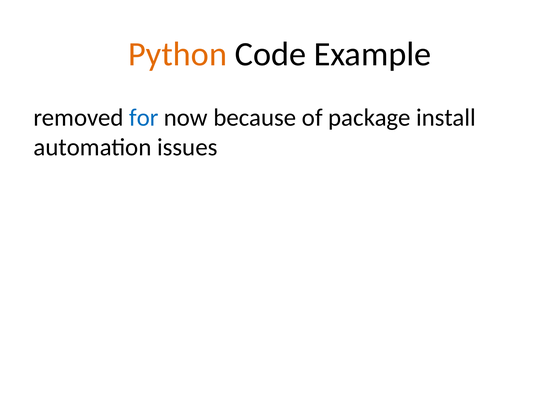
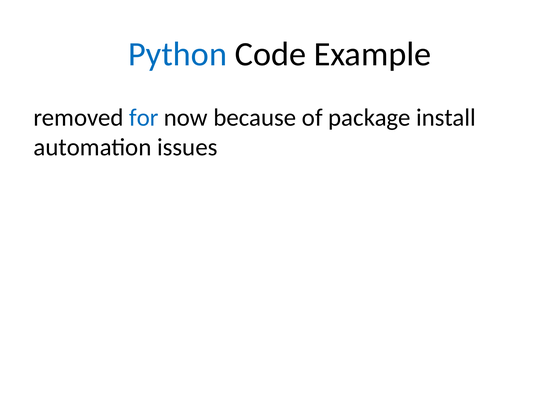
Python colour: orange -> blue
